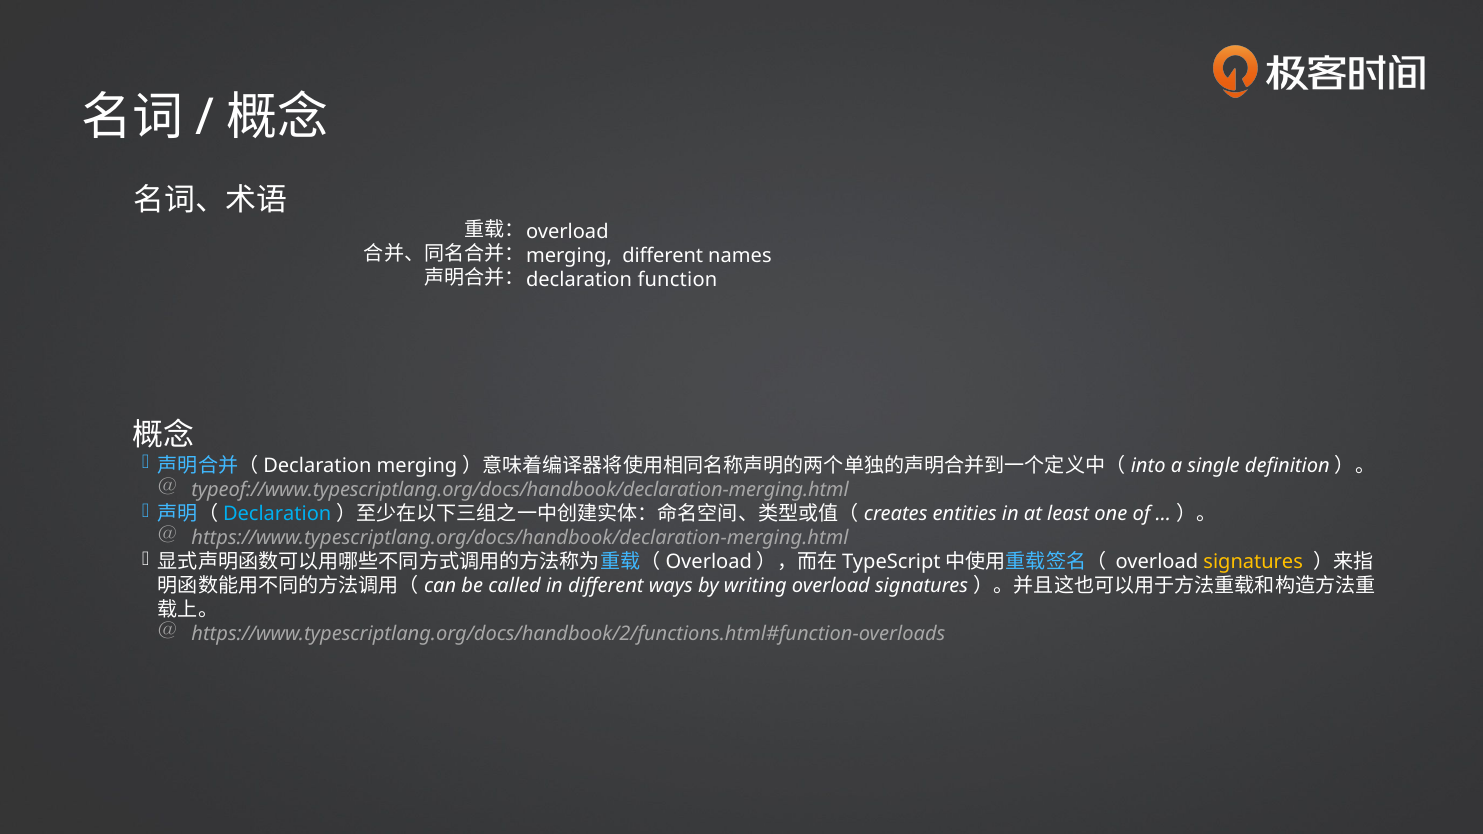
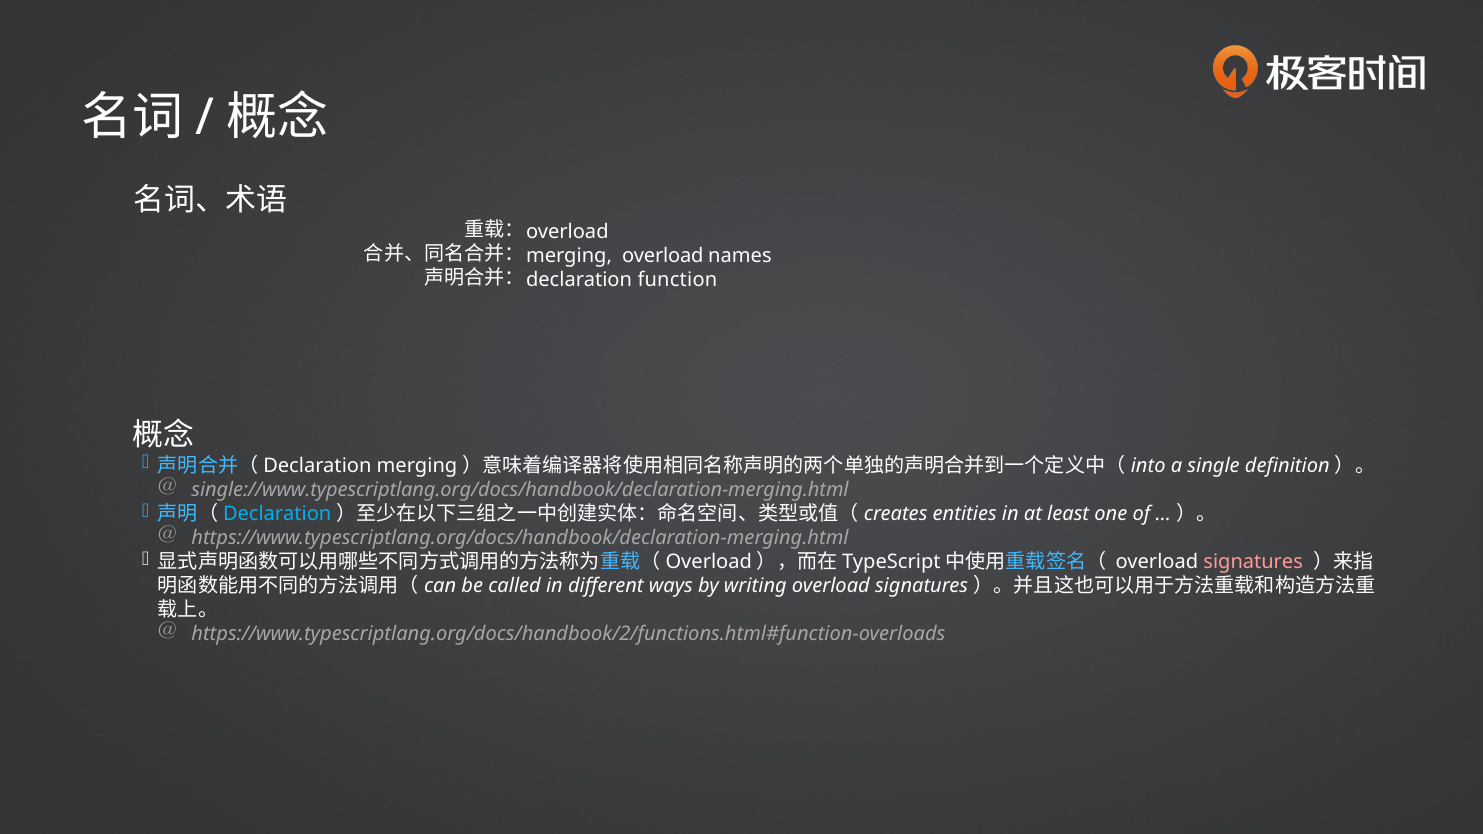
merging different: different -> overload
typeof://www.typescriptlang.org/docs/handbook/declaration-merging.html: typeof://www.typescriptlang.org/docs/handbook/declaration-merging.html -> single://www.typescriptlang.org/docs/handbook/declaration-merging.html
signatures at (1253, 562) colour: yellow -> pink
